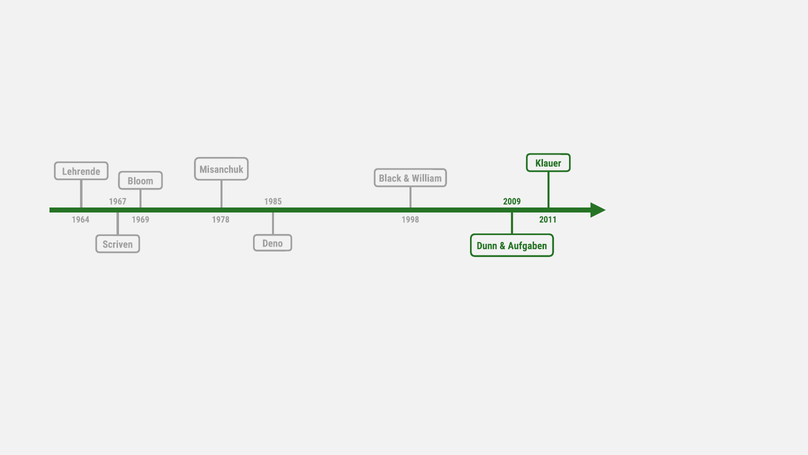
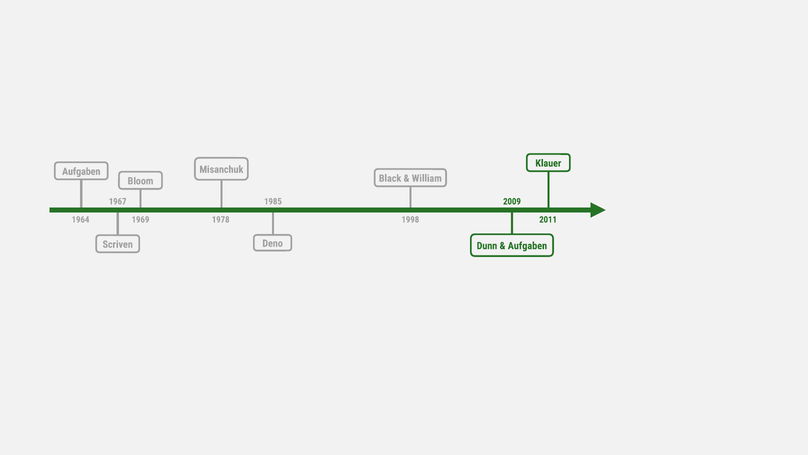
Lehrende at (81, 171): Lehrende -> Aufgaben
